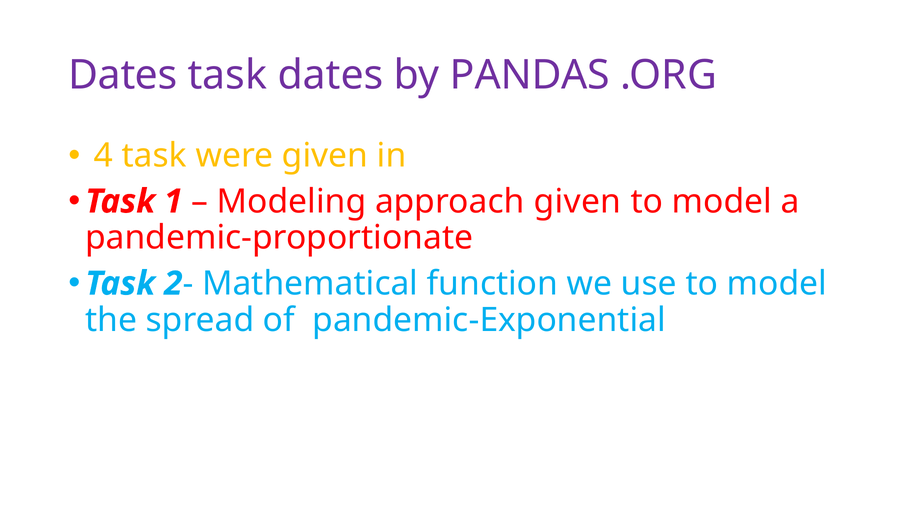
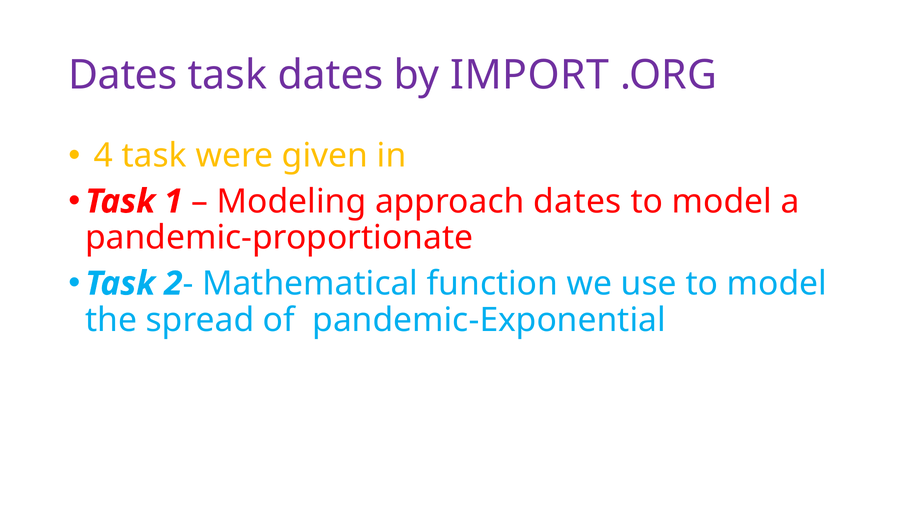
PANDAS: PANDAS -> IMPORT
approach given: given -> dates
